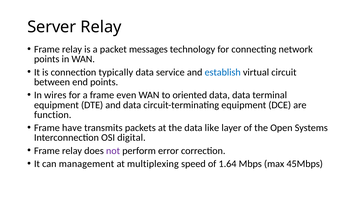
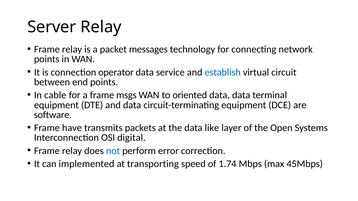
typically: typically -> operator
wires: wires -> cable
even: even -> msgs
function: function -> software
not colour: purple -> blue
management: management -> implemented
multiplexing: multiplexing -> transporting
1.64: 1.64 -> 1.74
